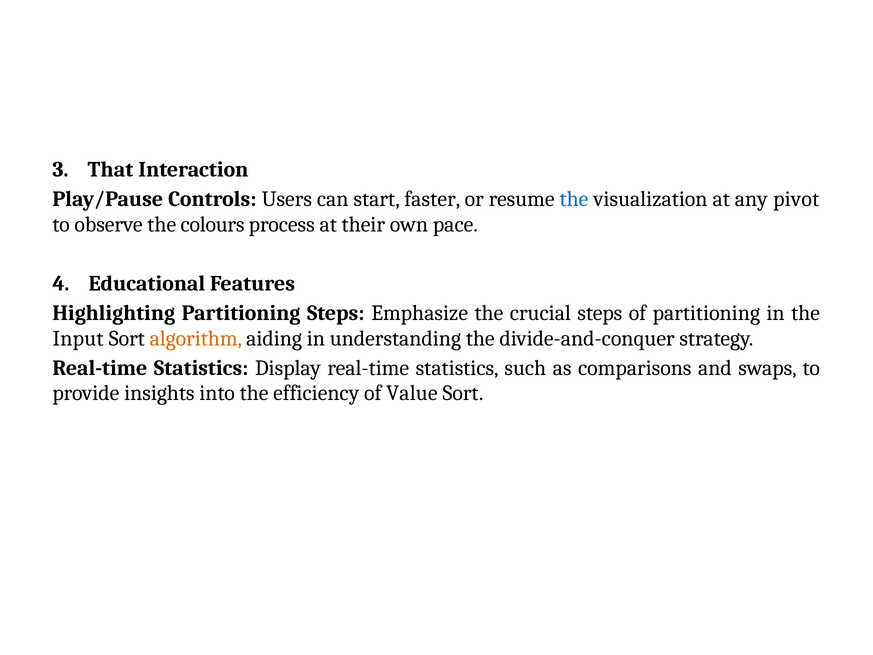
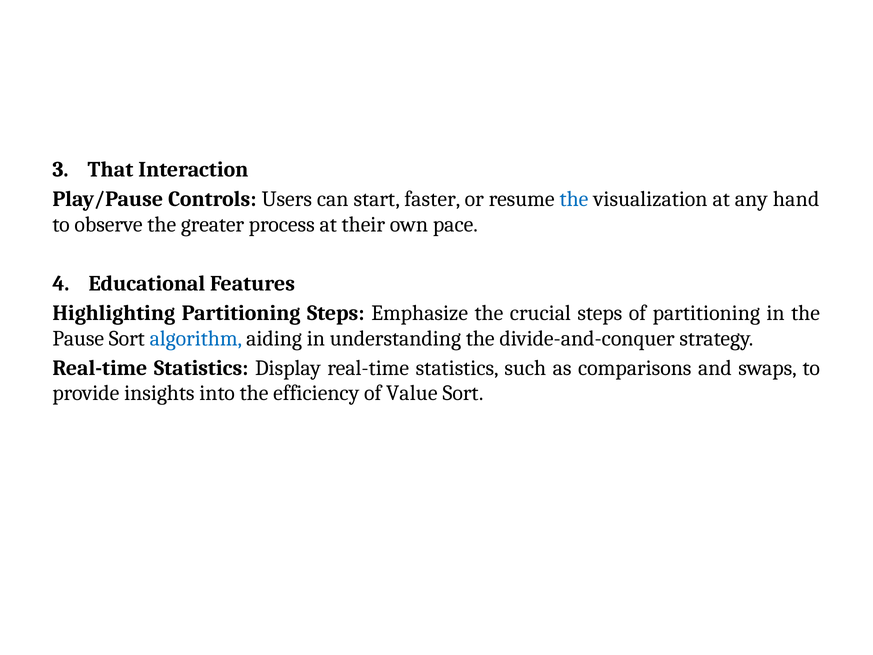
pivot: pivot -> hand
colours: colours -> greater
Input: Input -> Pause
algorithm colour: orange -> blue
